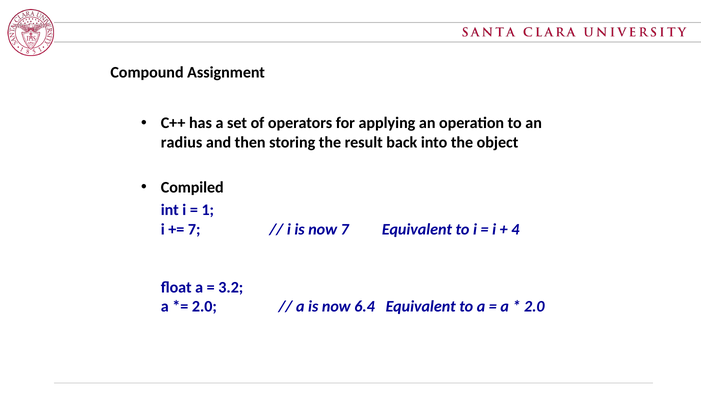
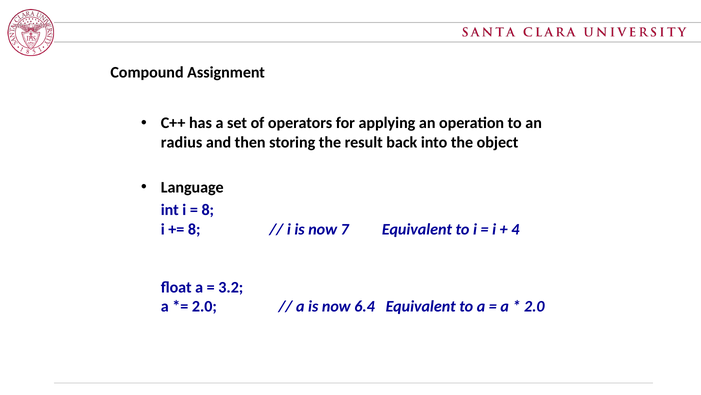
Compiled: Compiled -> Language
1 at (208, 210): 1 -> 8
7 at (194, 229): 7 -> 8
